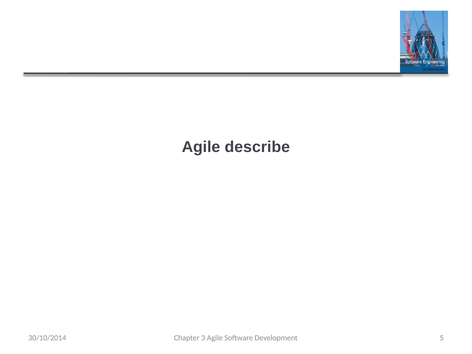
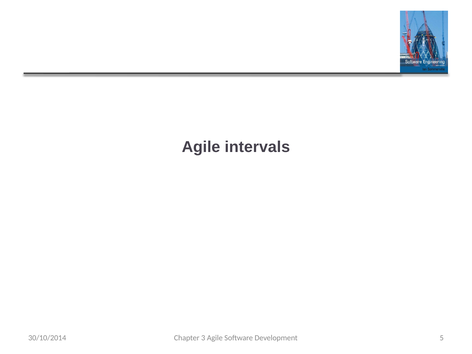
describe: describe -> intervals
